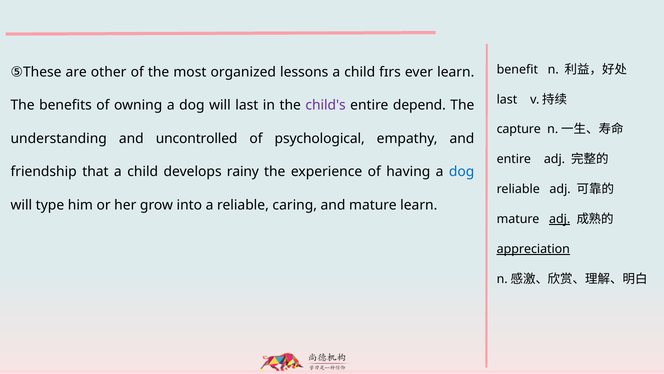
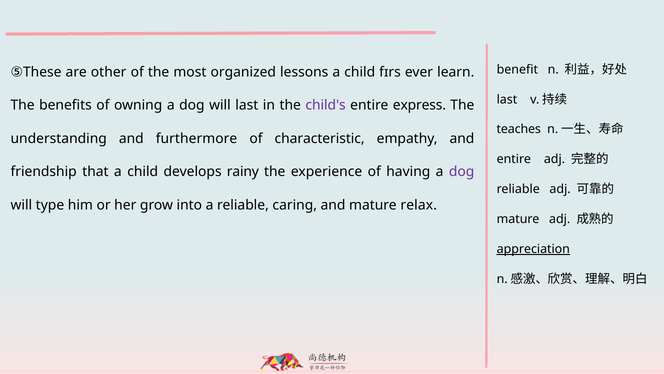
depend: depend -> express
capture: capture -> teaches
uncontrolled: uncontrolled -> furthermore
psychological: psychological -> characteristic
dog at (462, 172) colour: blue -> purple
mature learn: learn -> relax
adj at (560, 219) underline: present -> none
